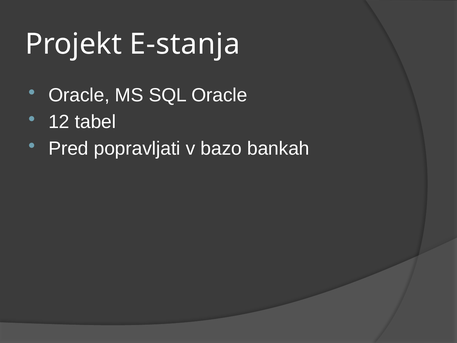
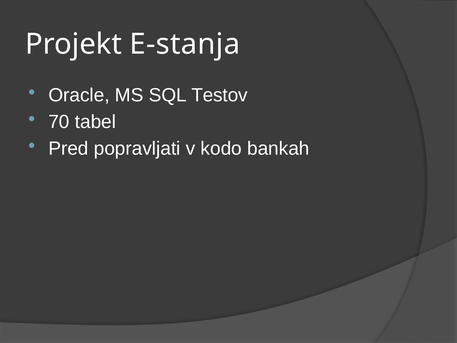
SQL Oracle: Oracle -> Testov
12: 12 -> 70
bazo: bazo -> kodo
